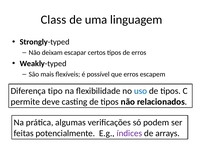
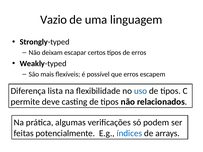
Class: Class -> Vazio
tipo: tipo -> lista
índices colour: purple -> blue
